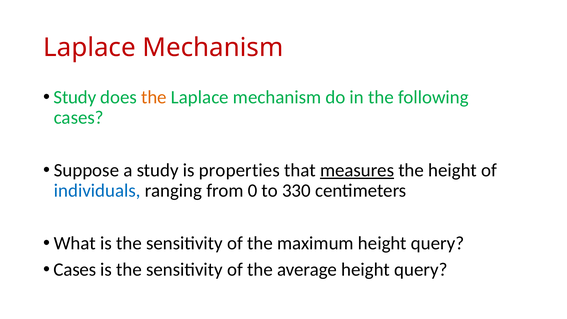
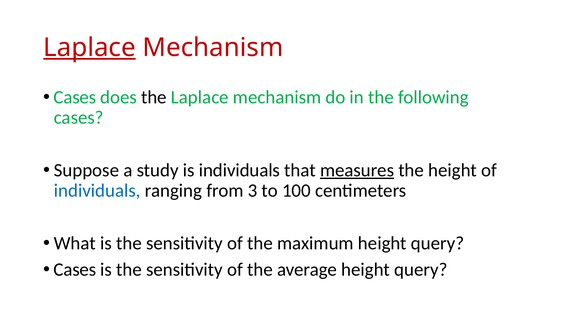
Laplace at (90, 48) underline: none -> present
Study at (75, 97): Study -> Cases
the at (154, 97) colour: orange -> black
is properties: properties -> individuals
0: 0 -> 3
330: 330 -> 100
